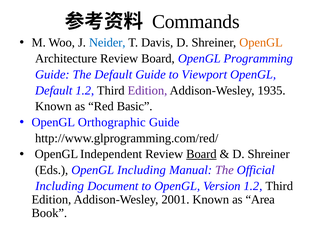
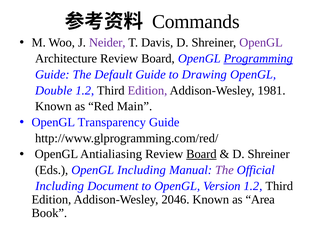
Neider colour: blue -> purple
OpenGL at (261, 43) colour: orange -> purple
Programming underline: none -> present
Viewport: Viewport -> Drawing
Default at (54, 90): Default -> Double
1935: 1935 -> 1981
Basic: Basic -> Main
Orthographic: Orthographic -> Transparency
Independent: Independent -> Antialiasing
2001: 2001 -> 2046
